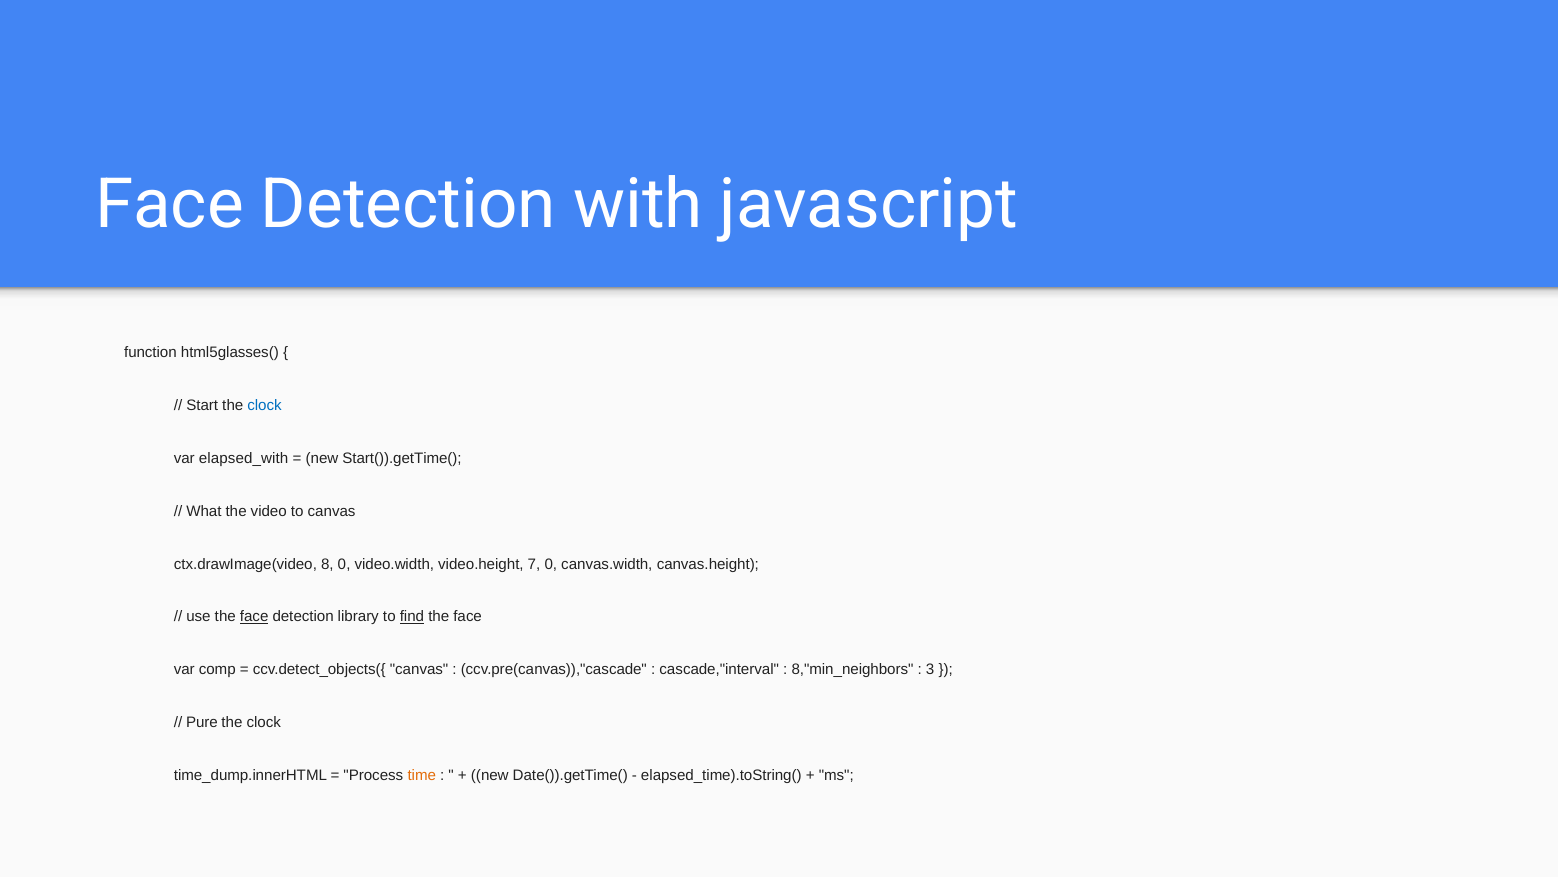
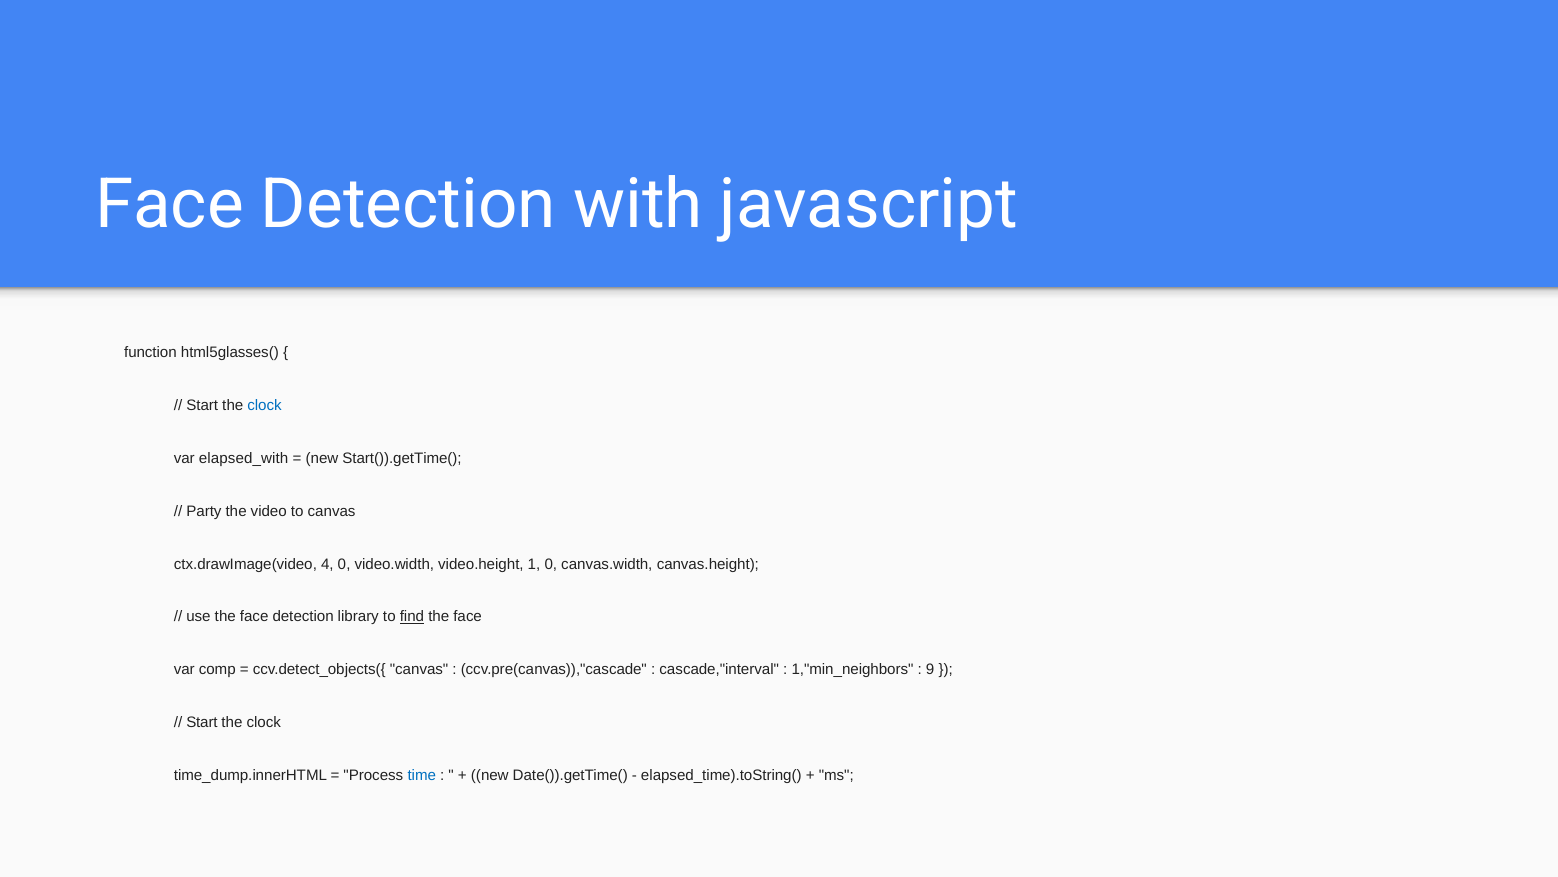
What: What -> Party
8: 8 -> 4
7: 7 -> 1
face at (254, 616) underline: present -> none
8,"min_neighbors: 8,"min_neighbors -> 1,"min_neighbors
3: 3 -> 9
Pure at (202, 722): Pure -> Start
time colour: orange -> blue
